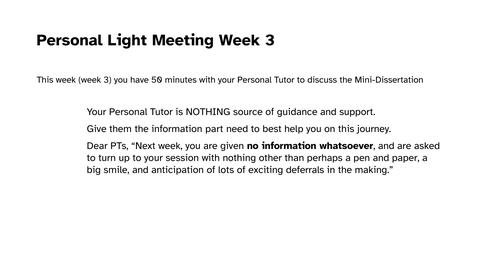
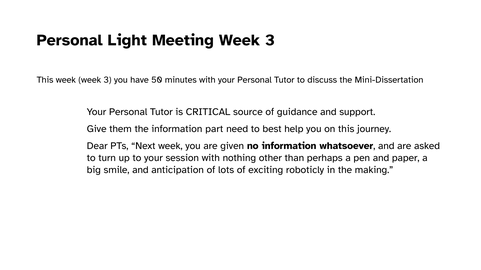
is NOTHING: NOTHING -> CRITICAL
deferrals: deferrals -> roboticly
